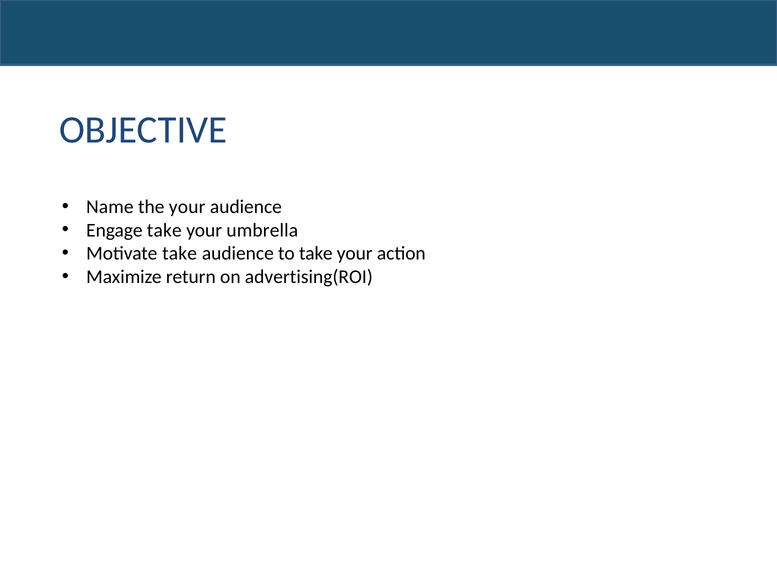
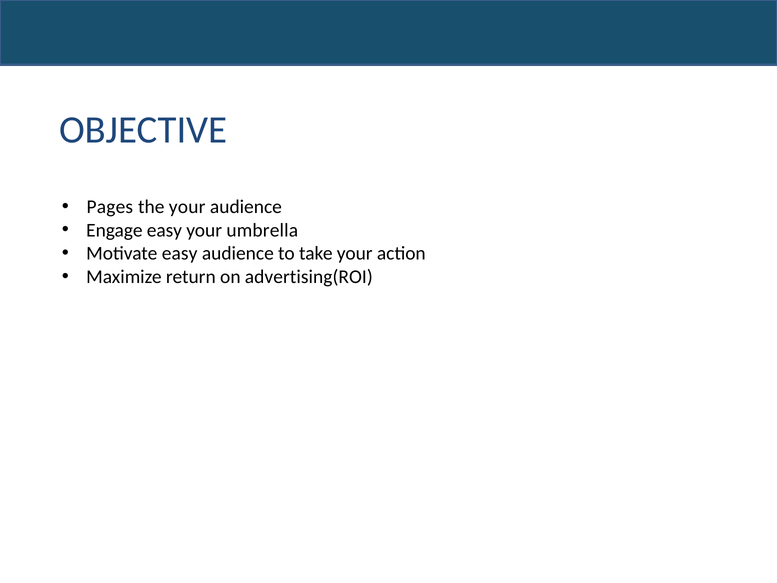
Name: Name -> Pages
Engage take: take -> easy
Motivate take: take -> easy
